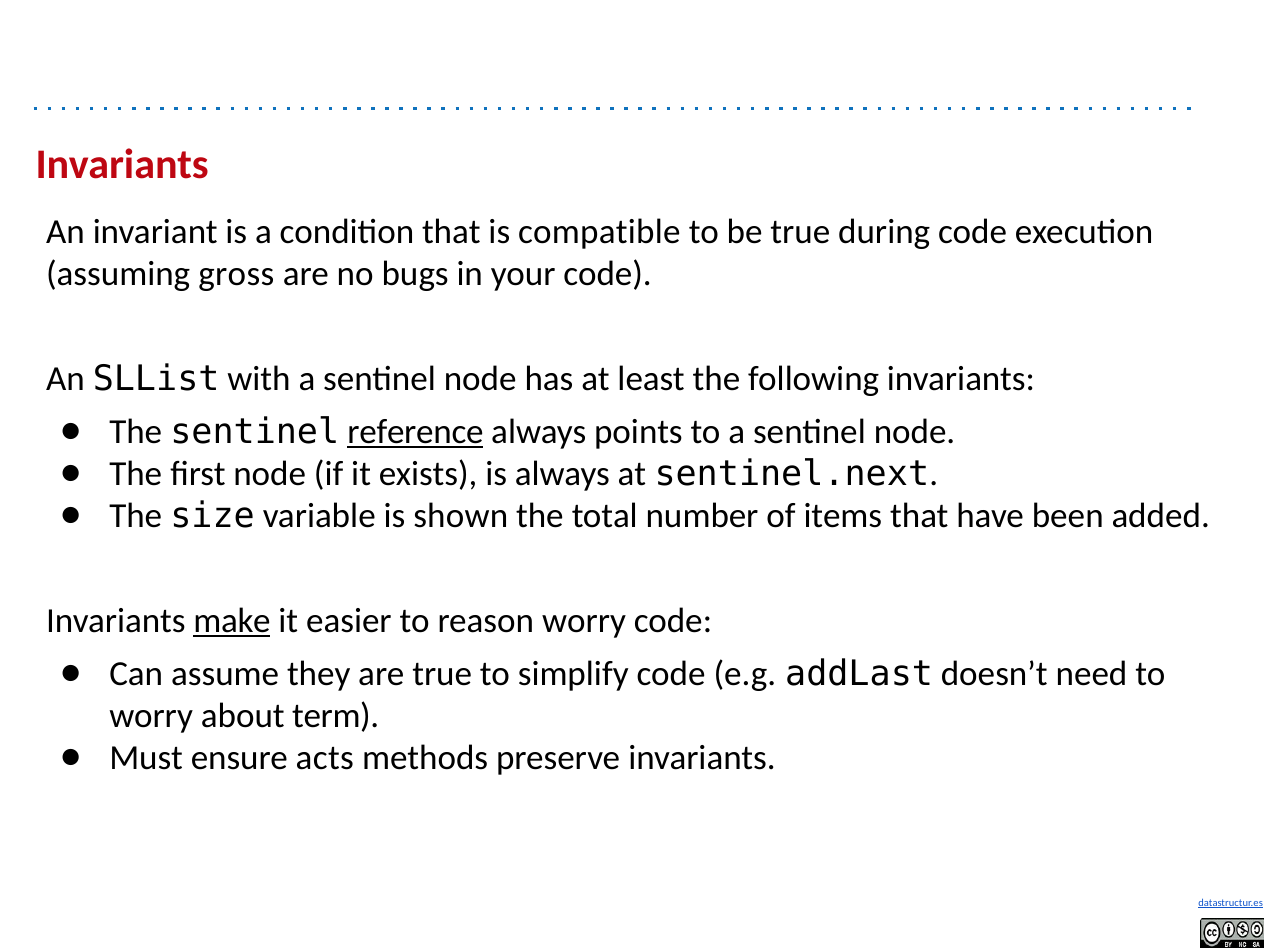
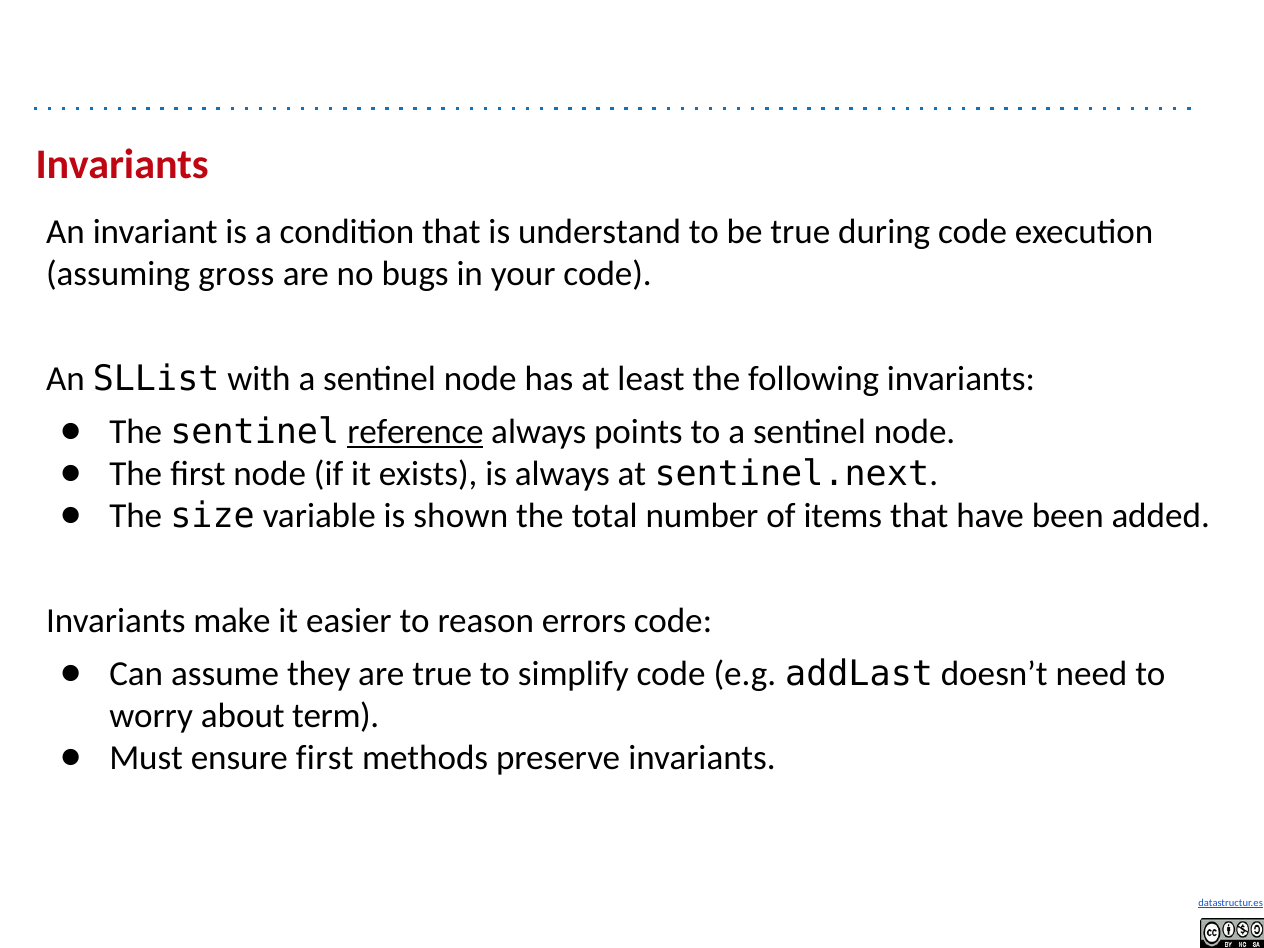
compatible: compatible -> understand
make underline: present -> none
reason worry: worry -> errors
ensure acts: acts -> first
